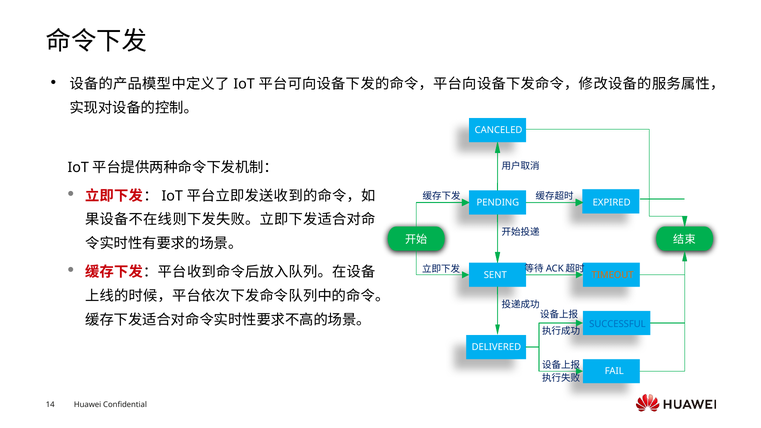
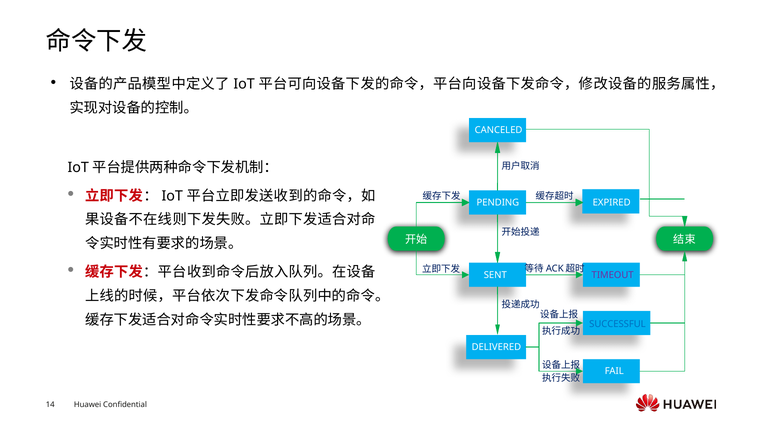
TIMEOUT colour: orange -> purple
